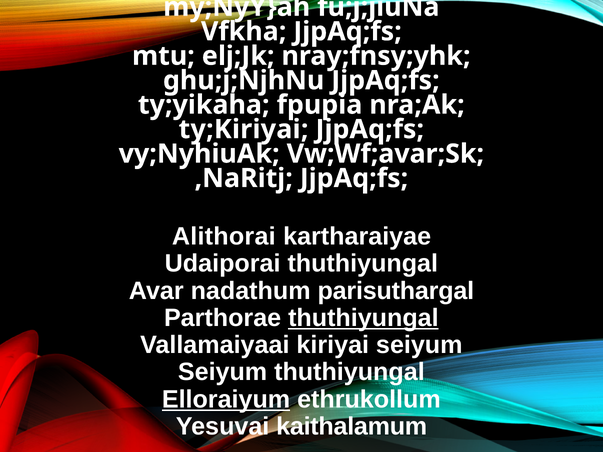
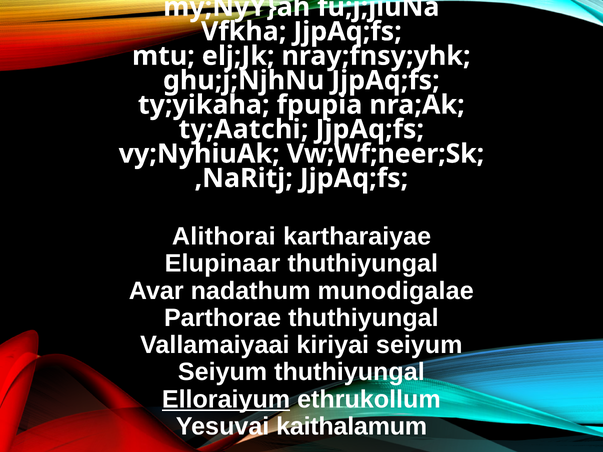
ty;Kiriyai: ty;Kiriyai -> ty;Aatchi
Vw;Wf;avar;Sk: Vw;Wf;avar;Sk -> Vw;Wf;neer;Sk
Udaiporai: Udaiporai -> Elupinaar
parisuthargal: parisuthargal -> munodigalae
thuthiyungal at (363, 318) underline: present -> none
